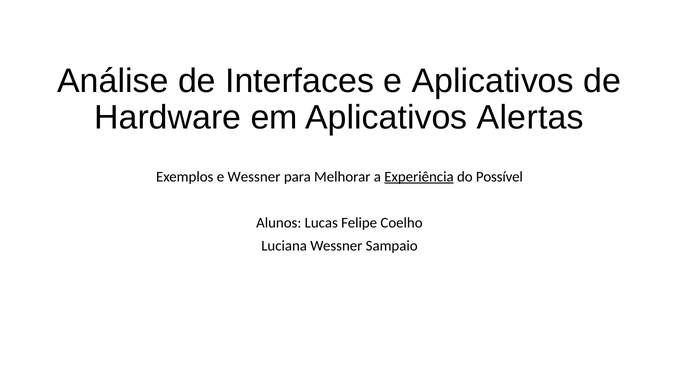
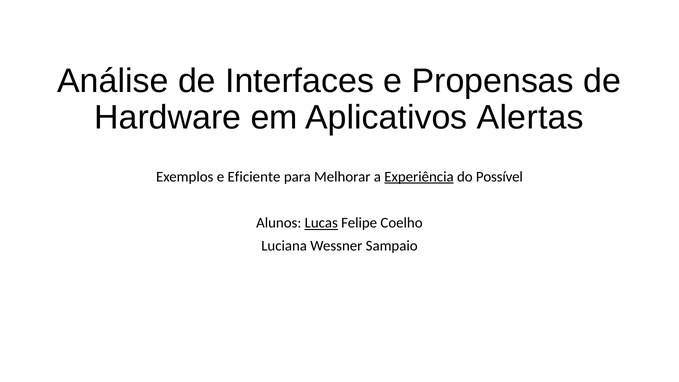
e Aplicativos: Aplicativos -> Propensas
e Wessner: Wessner -> Eficiente
Lucas underline: none -> present
